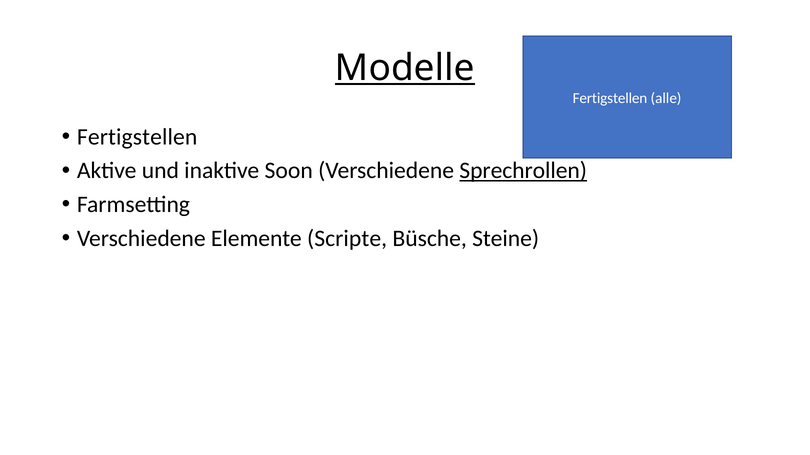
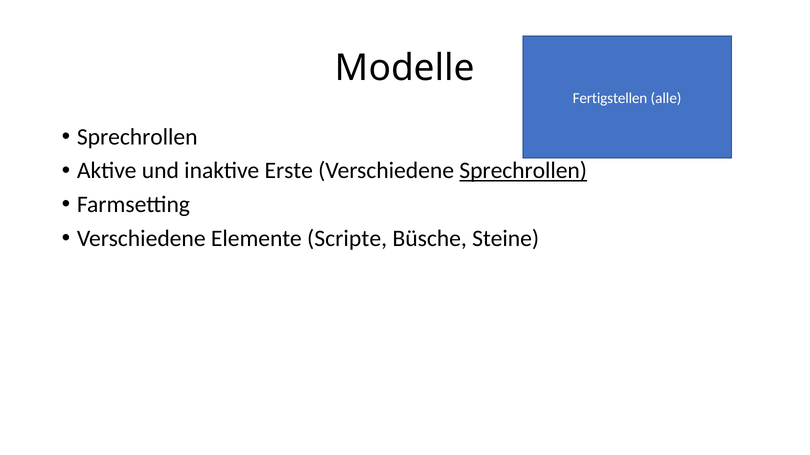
Modelle underline: present -> none
Fertigstellen at (137, 137): Fertigstellen -> Sprechrollen
Soon: Soon -> Erste
